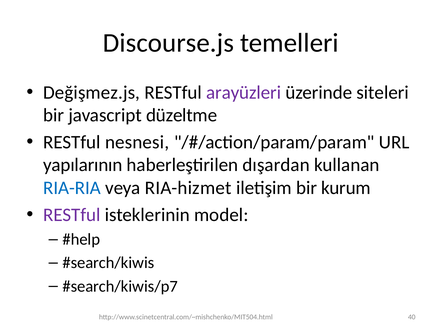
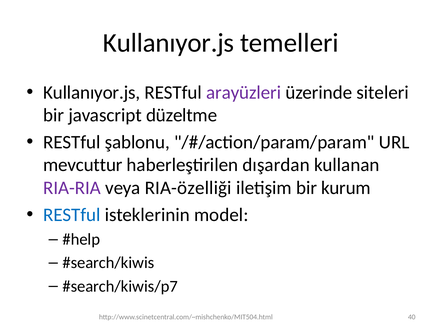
Discourse.js at (168, 43): Discourse.js -> Kullanıyor.js
Değişmez.js at (92, 92): Değişmez.js -> Kullanıyor.js
nesnesi: nesnesi -> şablonu
yapılarının: yapılarının -> mevcuttur
RIA-RIA colour: blue -> purple
RIA-hizmet: RIA-hizmet -> RIA-özelliği
RESTful at (72, 214) colour: purple -> blue
